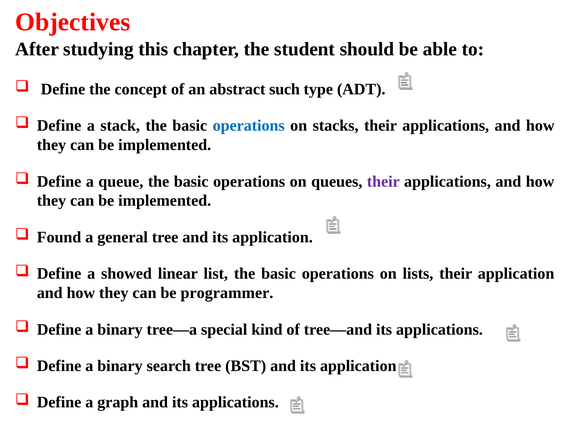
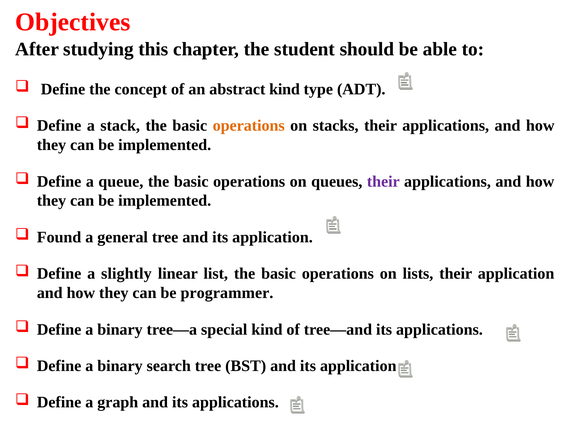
abstract such: such -> kind
operations at (249, 126) colour: blue -> orange
showed: showed -> slightly
